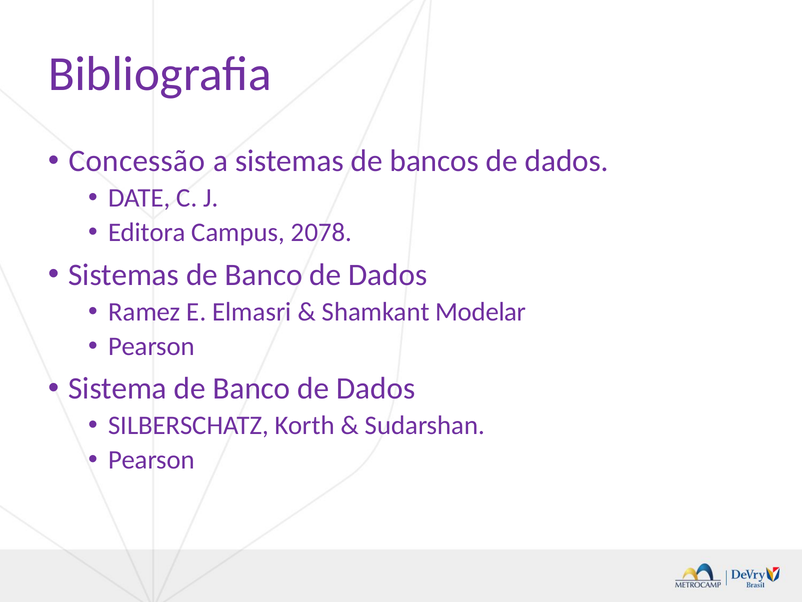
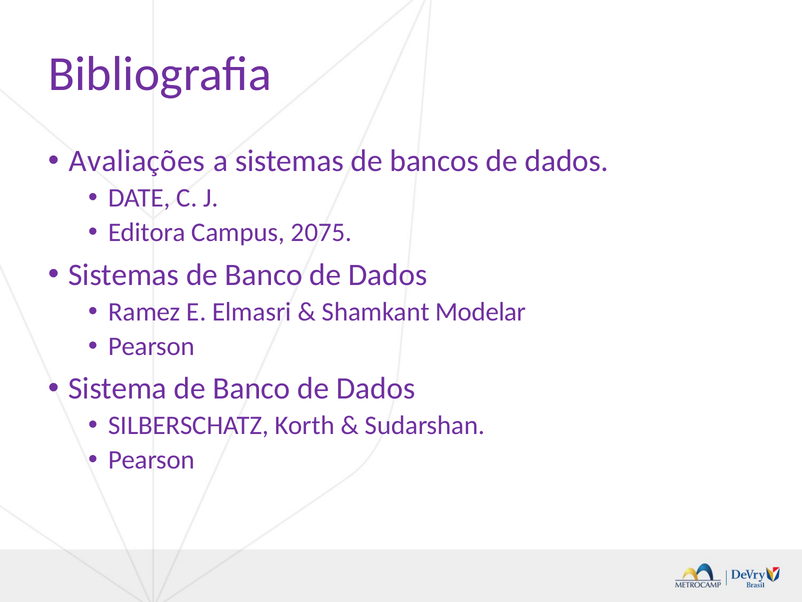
Concessão: Concessão -> Avaliações
2078: 2078 -> 2075
